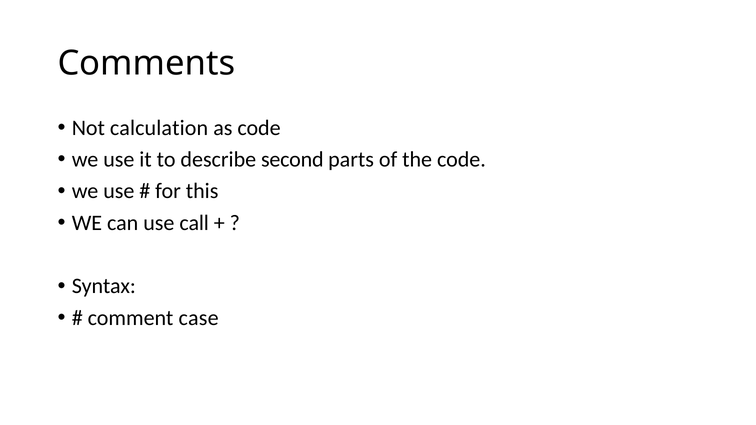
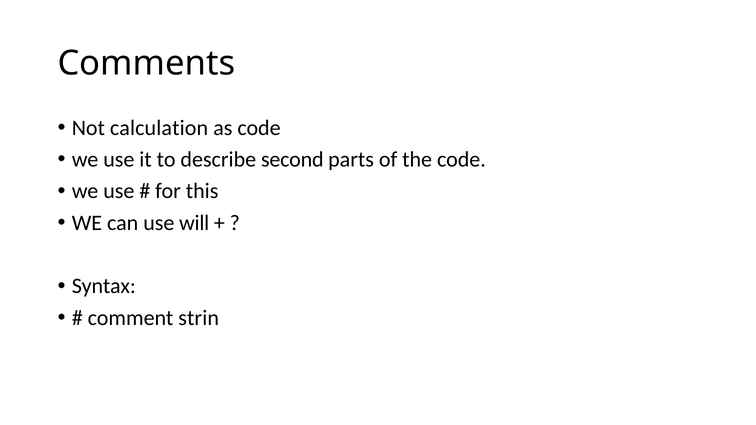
call: call -> will
case: case -> strin
